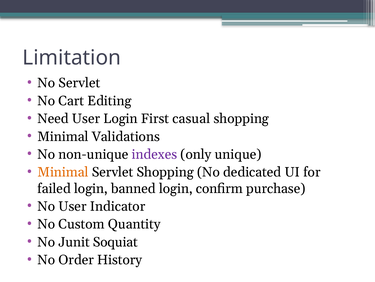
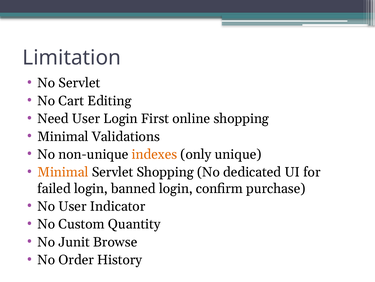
casual: casual -> online
indexes colour: purple -> orange
Soquiat: Soquiat -> Browse
